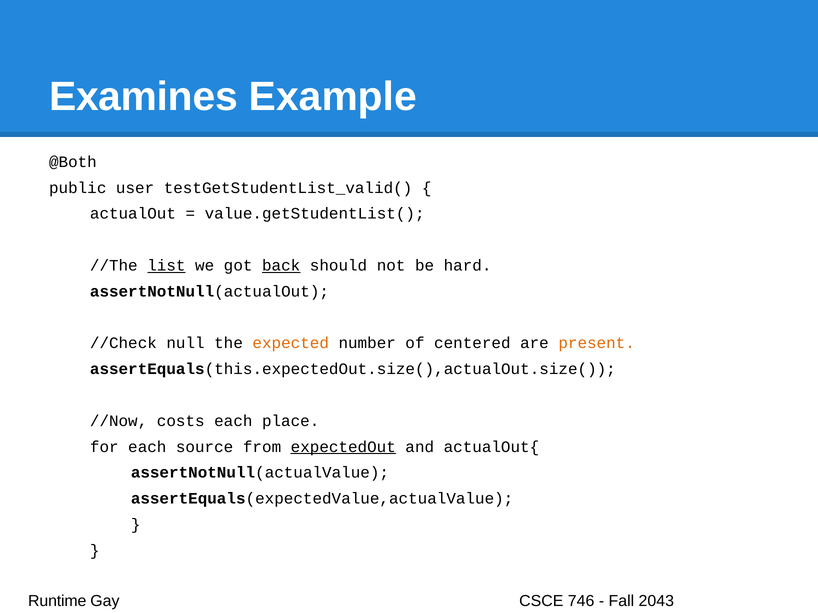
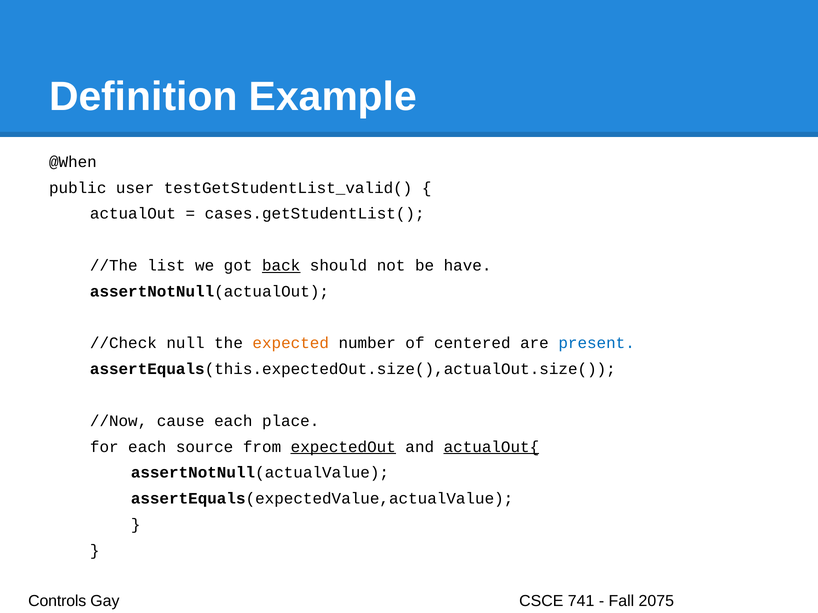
Examines: Examines -> Definition
@Both: @Both -> @When
value.getStudentList(: value.getStudentList( -> cases.getStudentList(
list underline: present -> none
hard: hard -> have
present colour: orange -> blue
costs: costs -> cause
actualOut{ underline: none -> present
Runtime: Runtime -> Controls
746: 746 -> 741
2043: 2043 -> 2075
